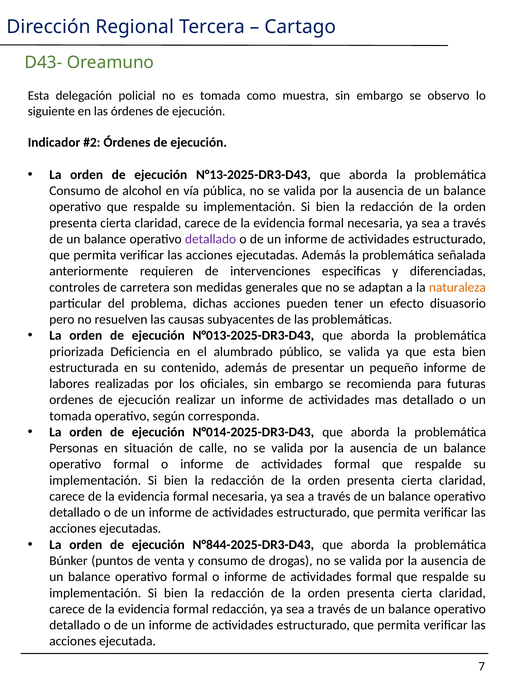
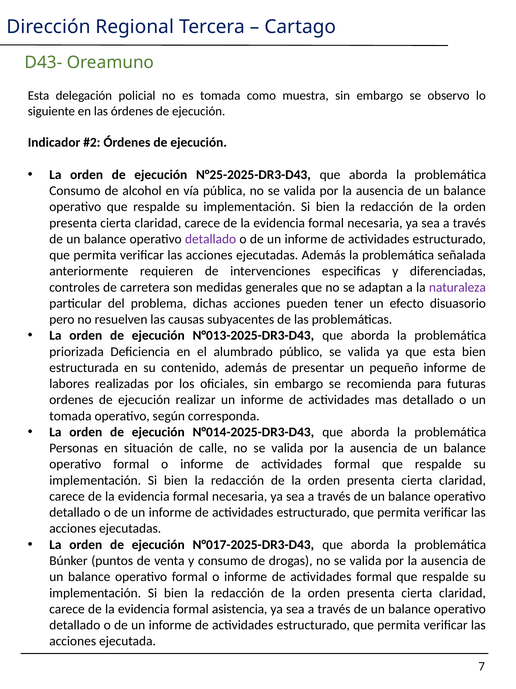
N°13-2025-DR3-D43: N°13-2025-DR3-D43 -> N°25-2025-DR3-D43
naturaleza colour: orange -> purple
N°844-2025-DR3-D43: N°844-2025-DR3-D43 -> N°017-2025-DR3-D43
formal redacción: redacción -> asistencia
